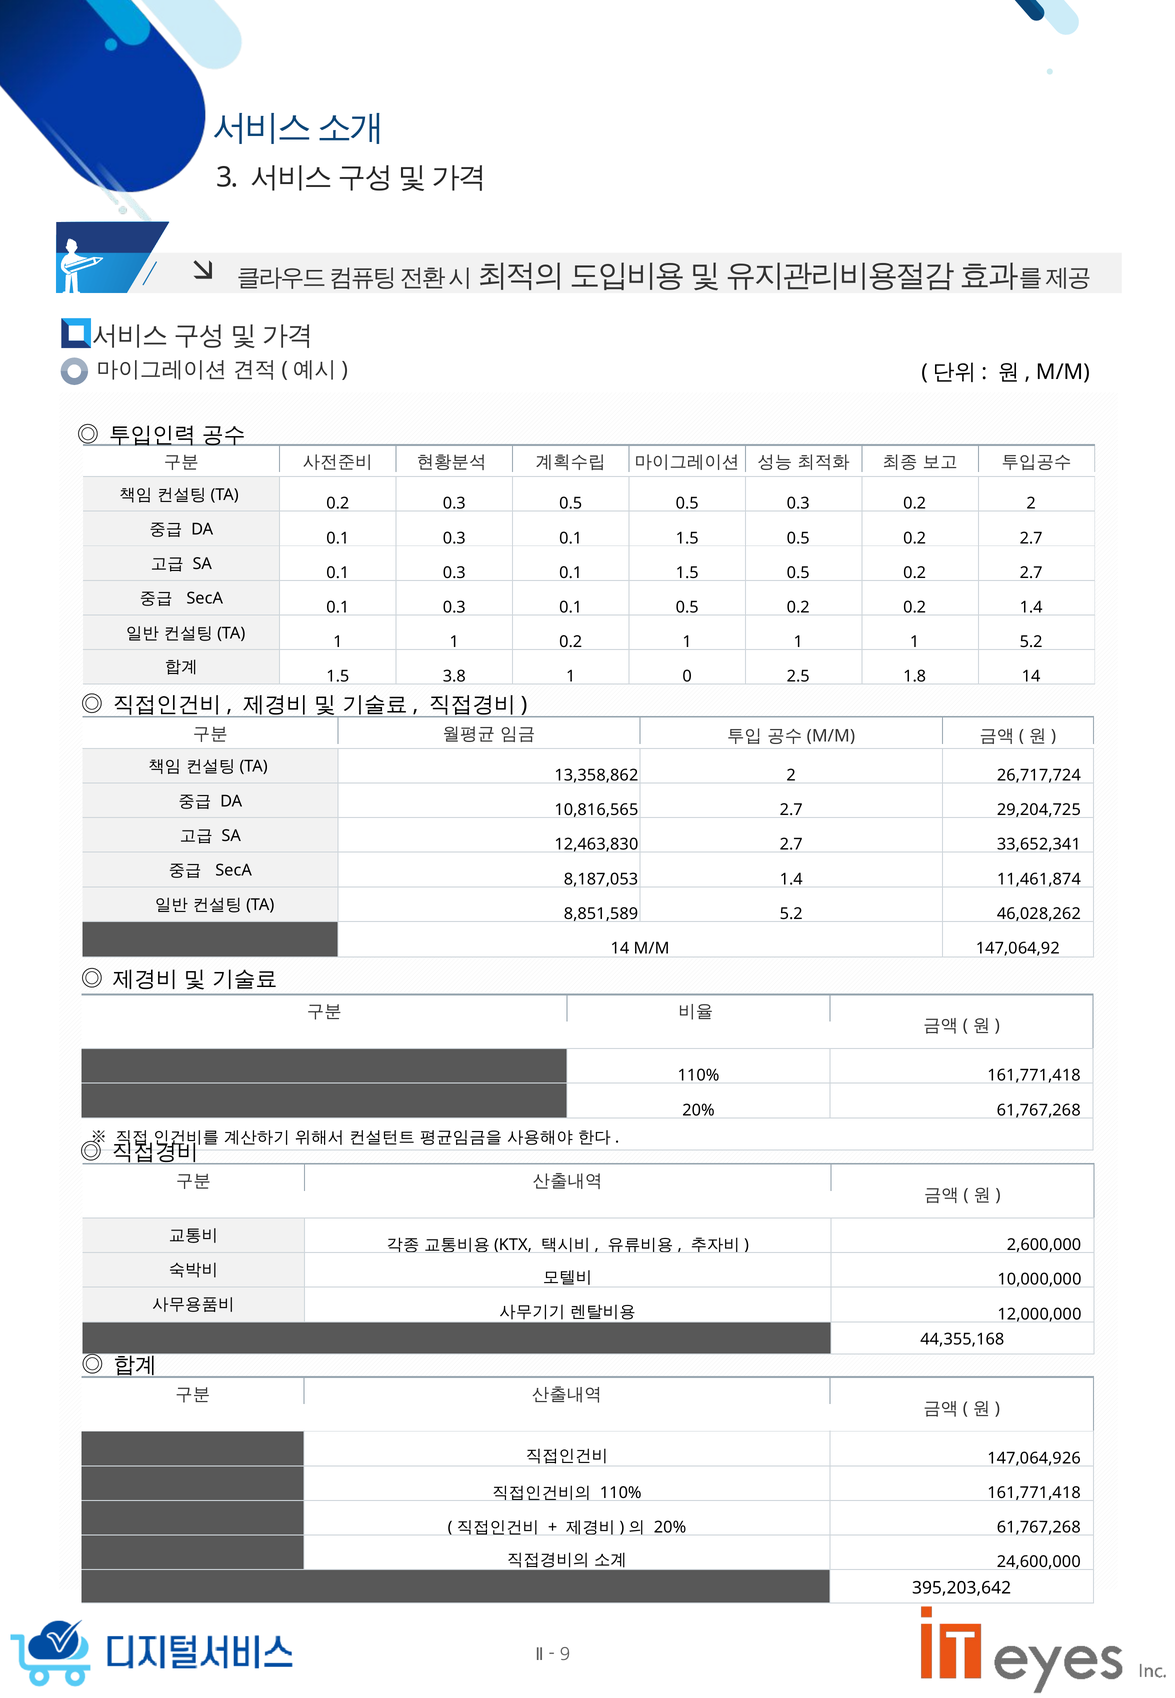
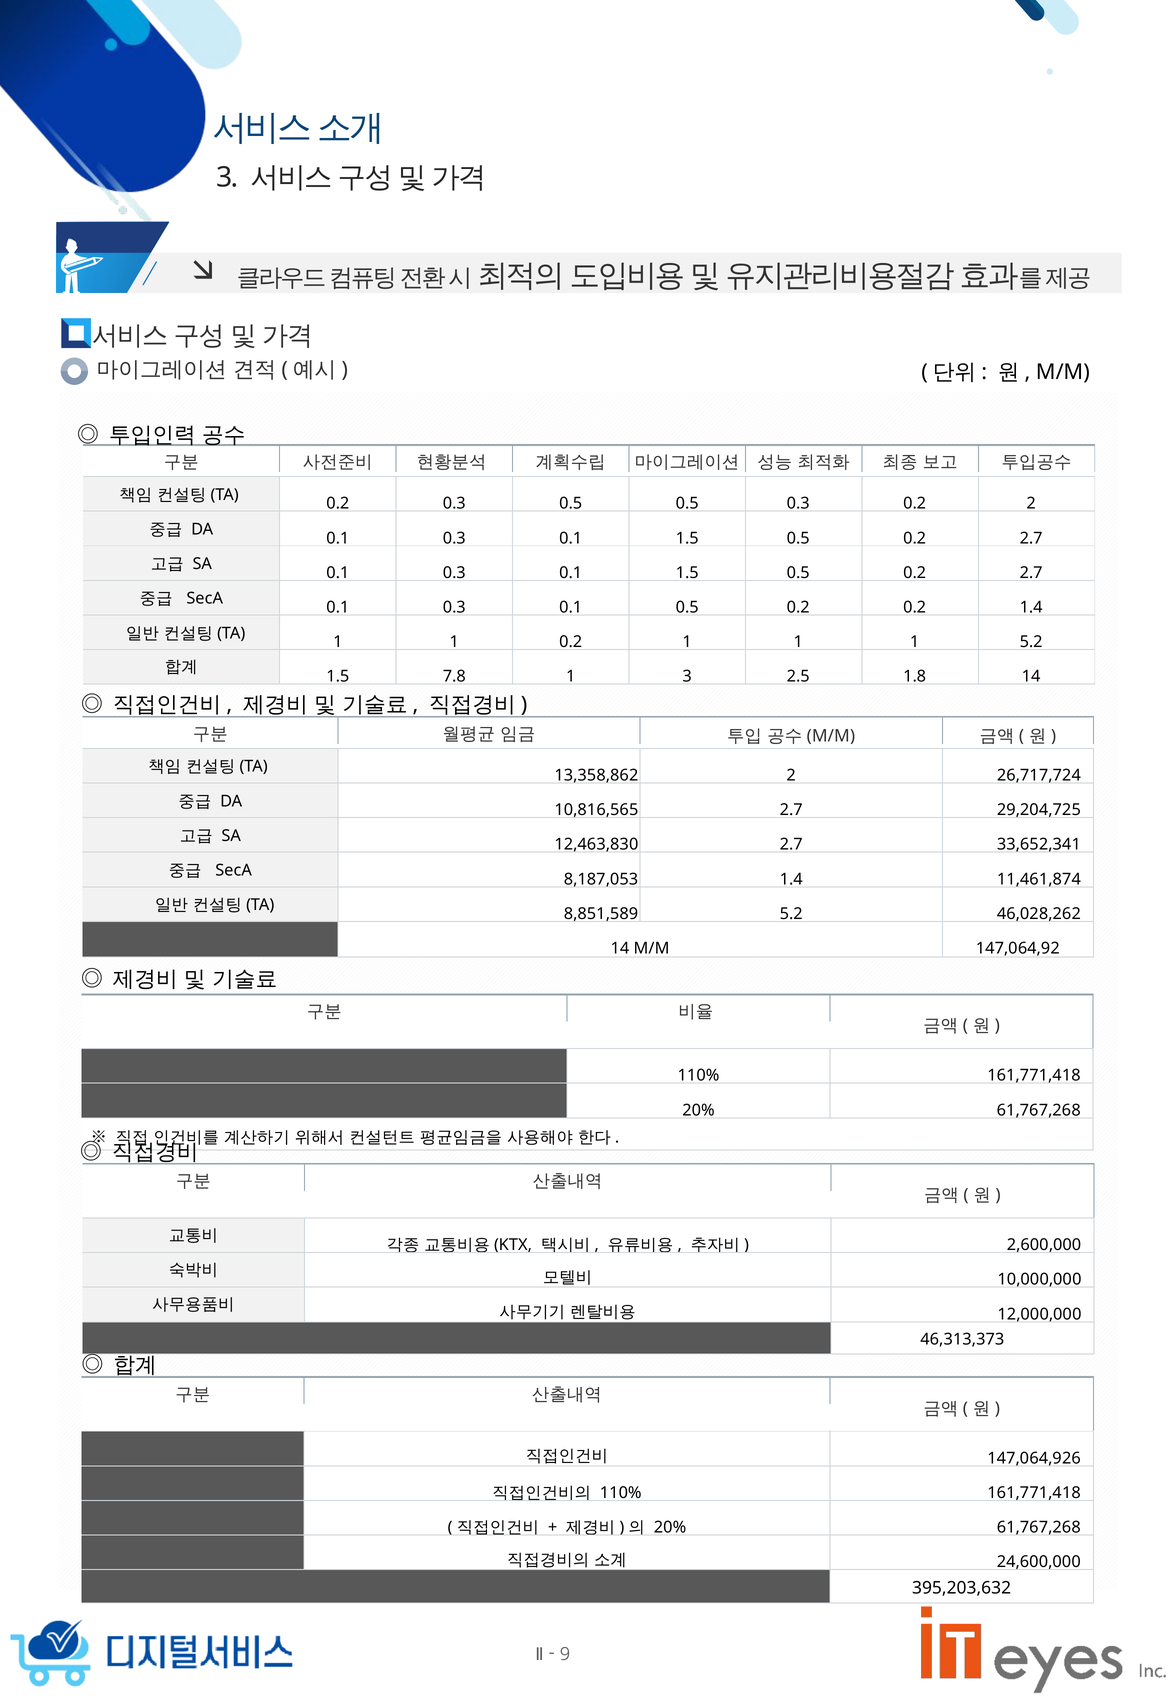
3.8: 3.8 -> 7.8
1 0: 0 -> 3
44,355,168: 44,355,168 -> 46,313,373
395,203,642: 395,203,642 -> 395,203,632
